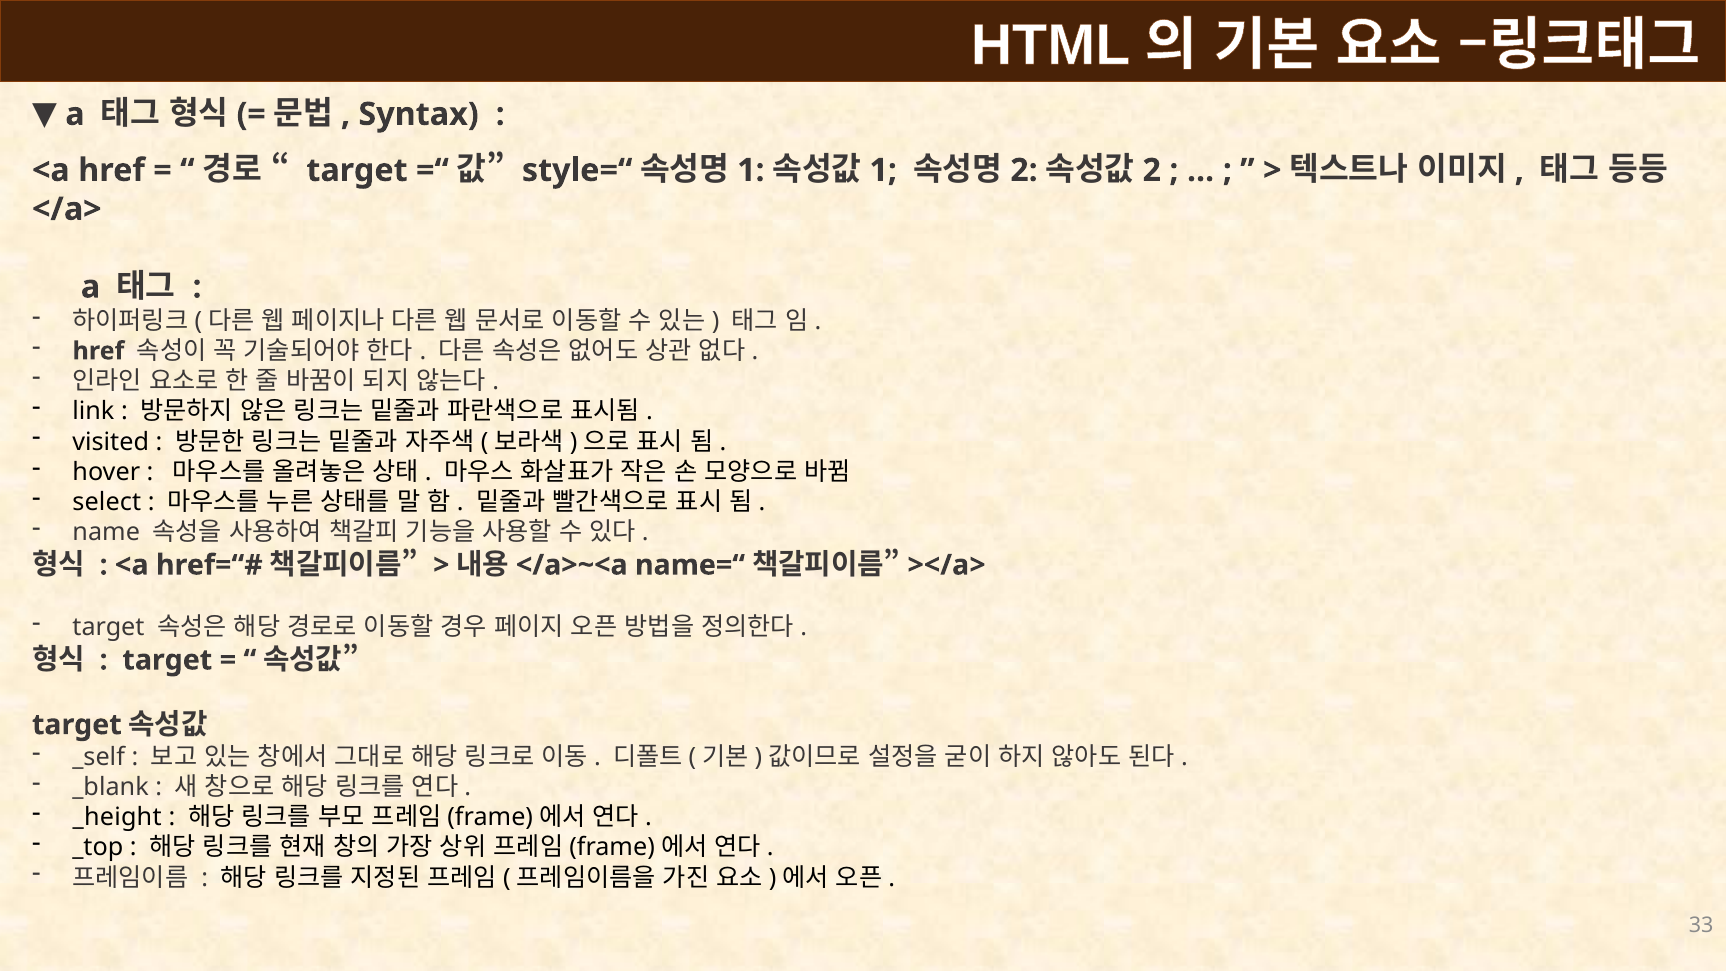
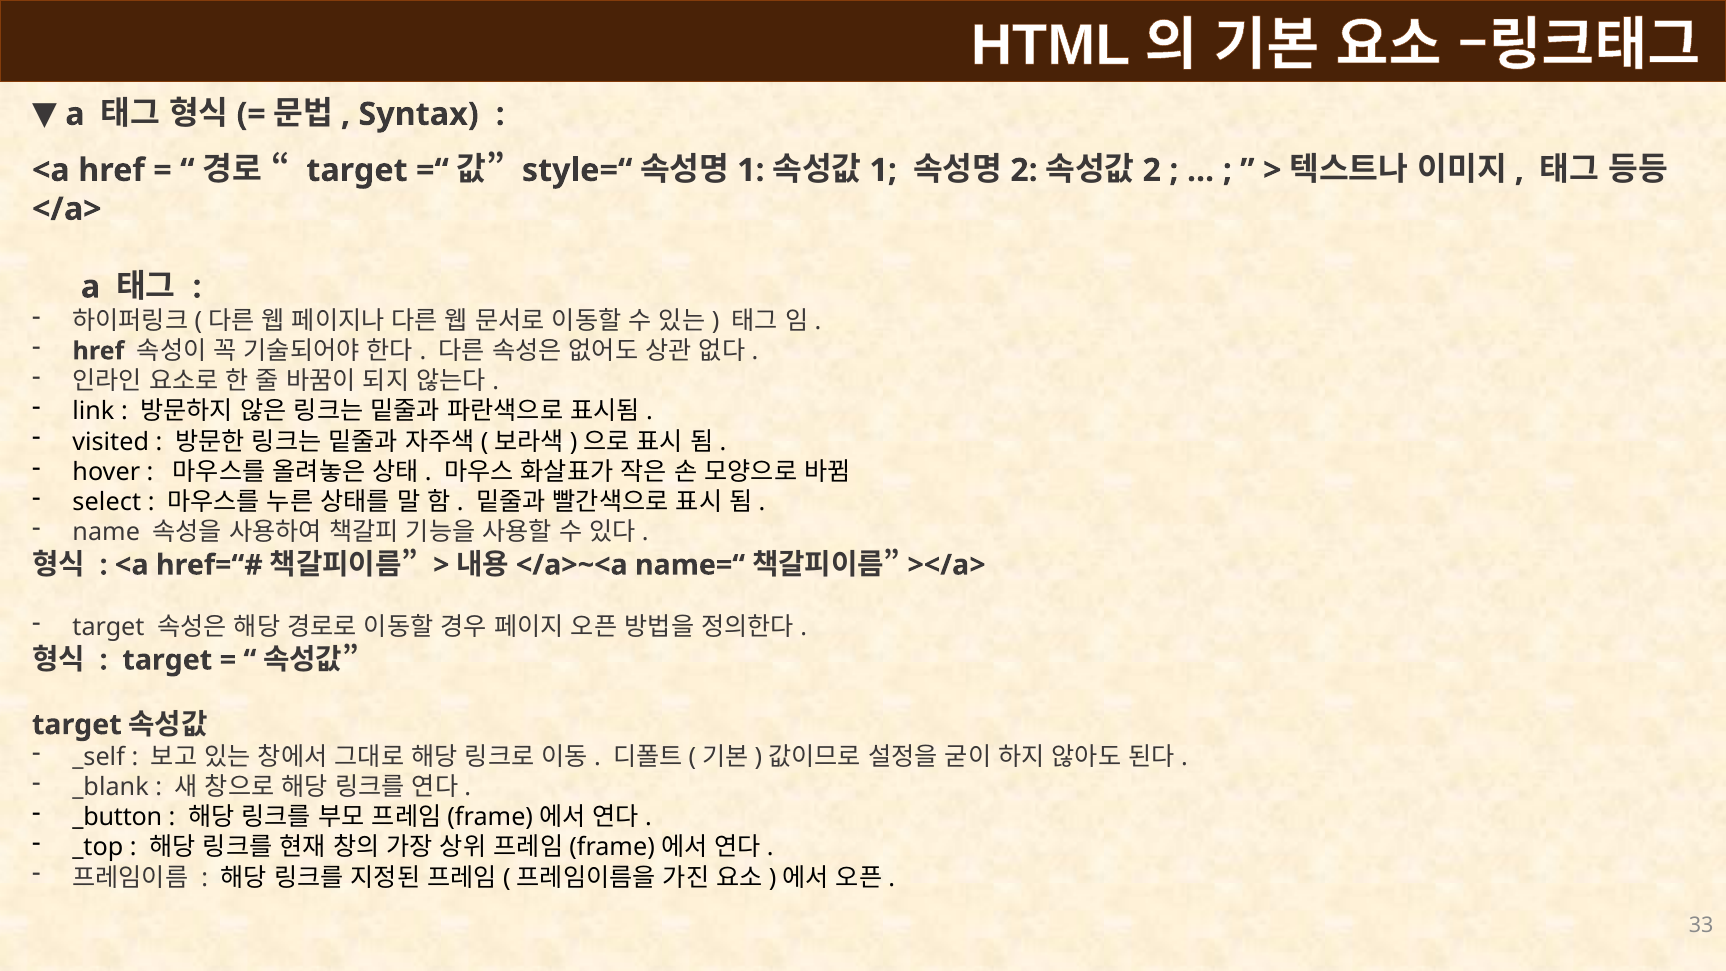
_height: _height -> _button
